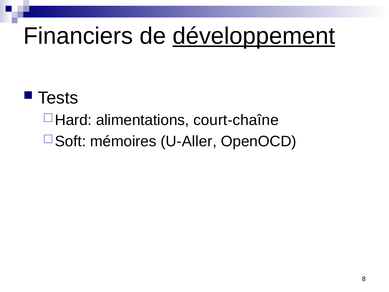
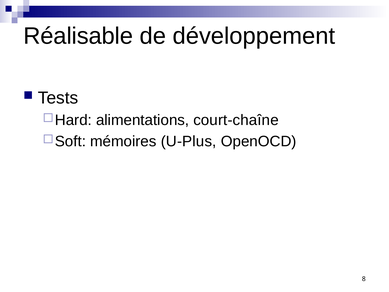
Financiers: Financiers -> Réalisable
développement underline: present -> none
U-Aller: U-Aller -> U-Plus
